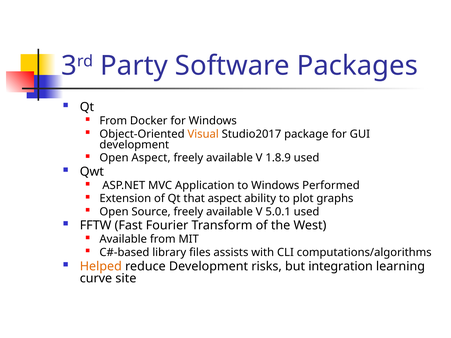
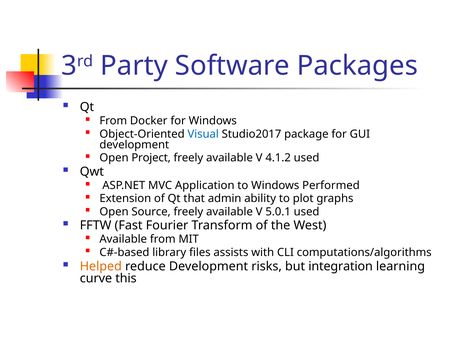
Visual colour: orange -> blue
Open Aspect: Aspect -> Project
1.8.9: 1.8.9 -> 4.1.2
that aspect: aspect -> admin
site: site -> this
